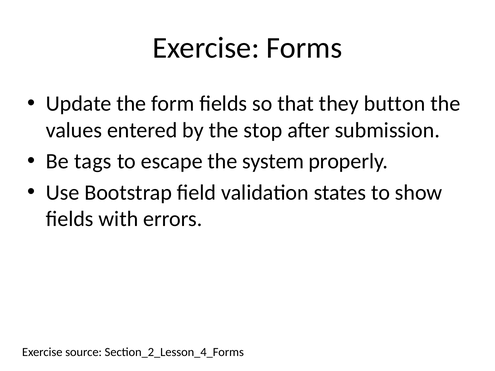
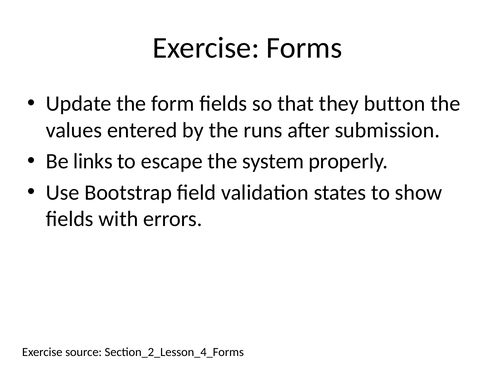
stop: stop -> runs
tags: tags -> links
